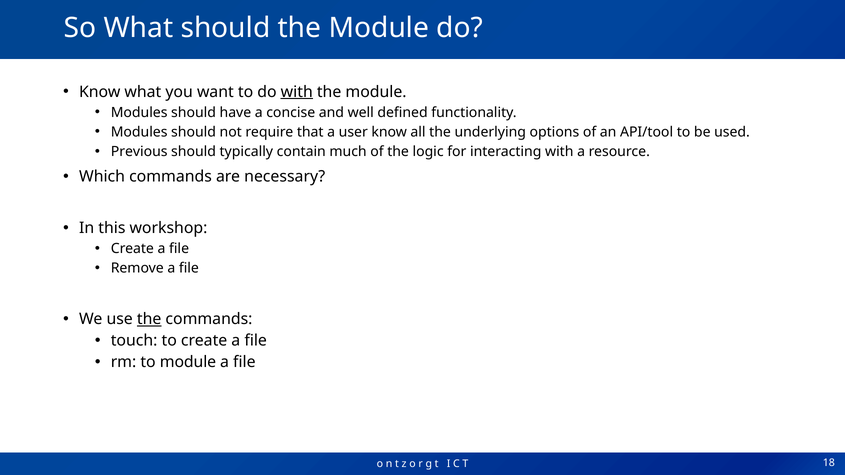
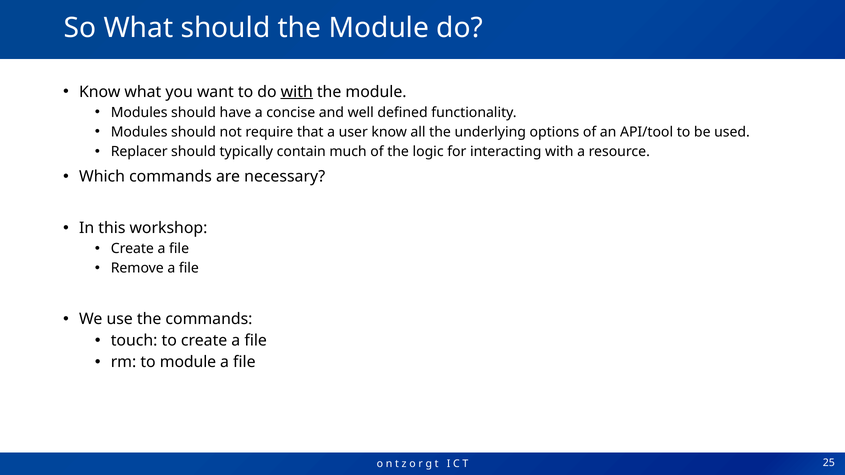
Previous: Previous -> Replacer
the at (149, 319) underline: present -> none
18: 18 -> 25
